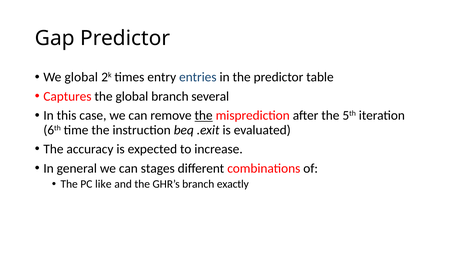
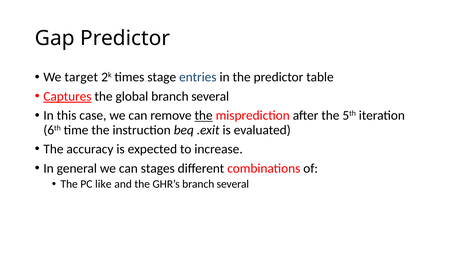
We global: global -> target
entry: entry -> stage
Captures underline: none -> present
GHR’s branch exactly: exactly -> several
